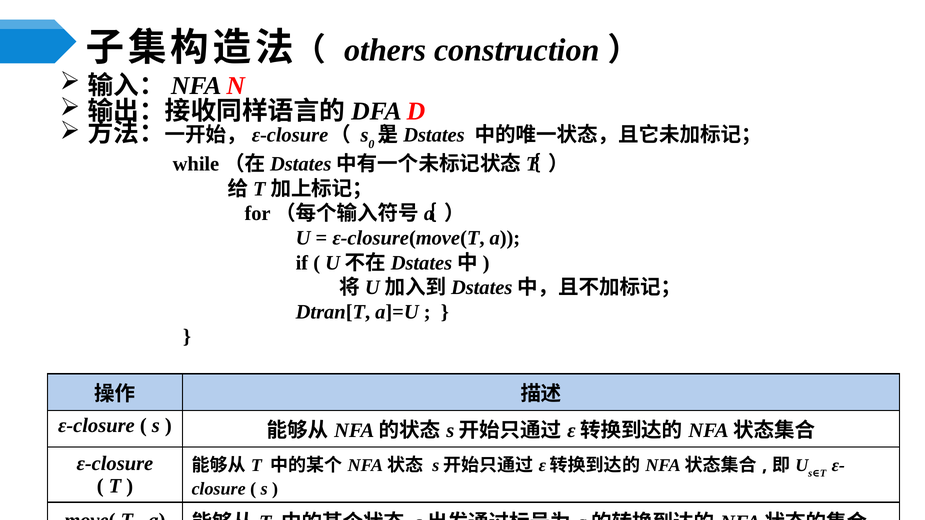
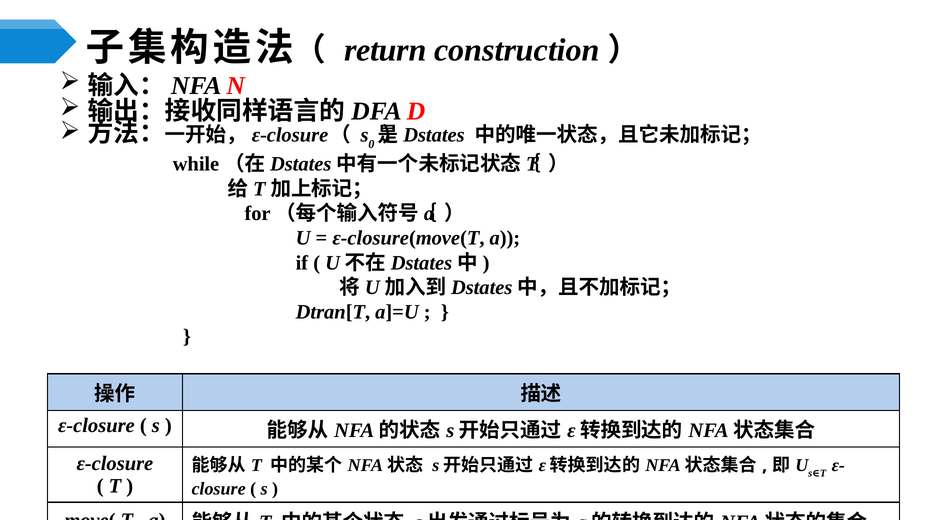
others: others -> return
